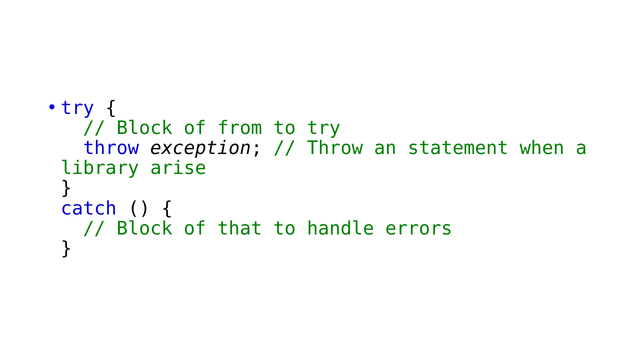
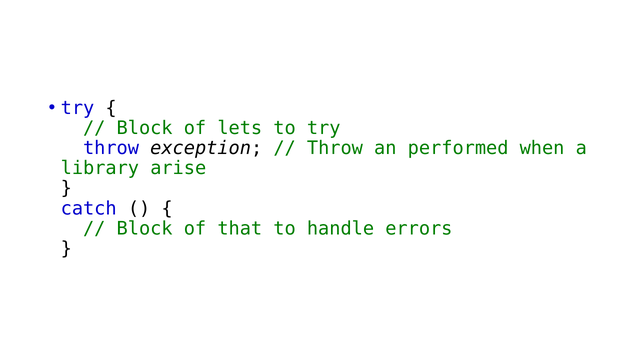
from: from -> lets
statement: statement -> performed
